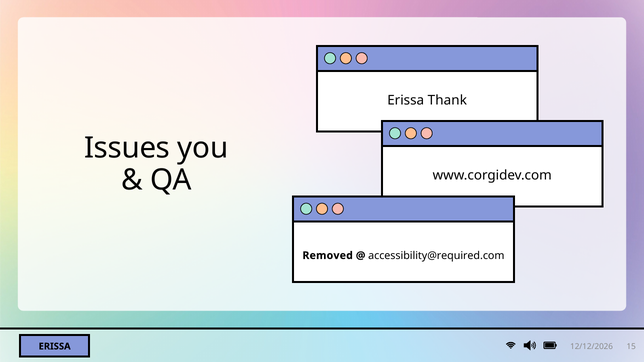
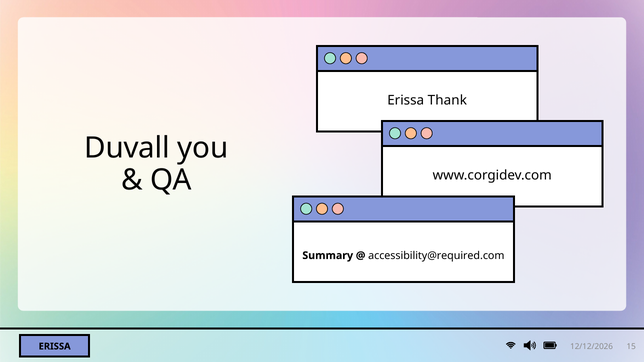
Issues: Issues -> Duvall
Removed: Removed -> Summary
